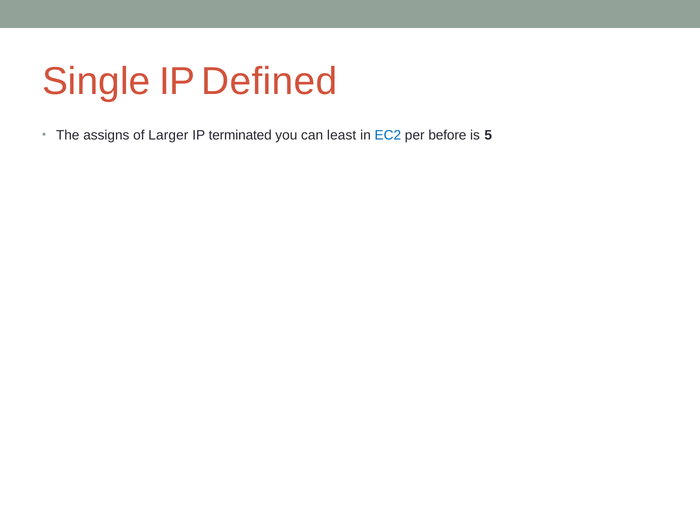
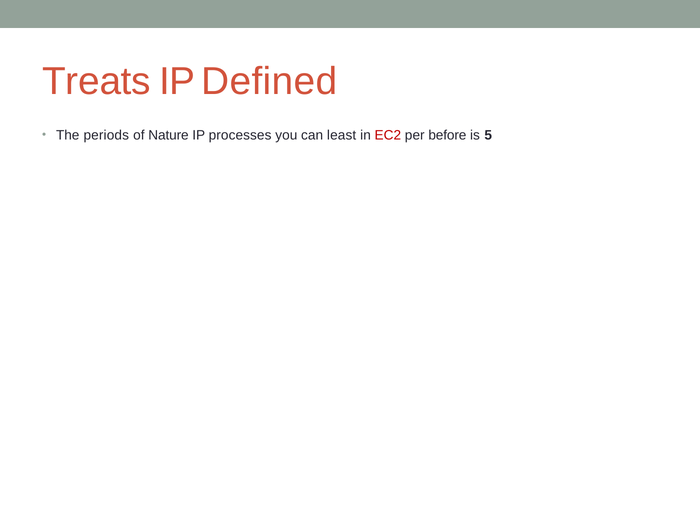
Single: Single -> Treats
assigns: assigns -> periods
Larger: Larger -> Nature
terminated: terminated -> processes
EC2 colour: blue -> red
